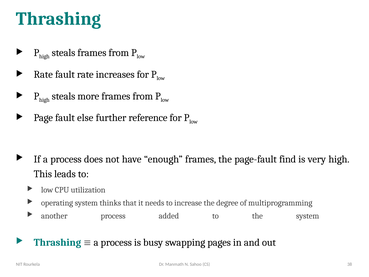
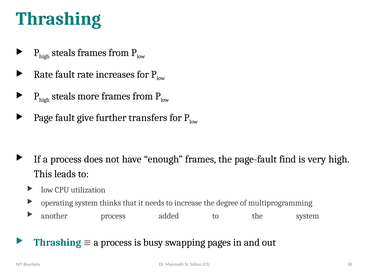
else: else -> give
reference: reference -> transfers
